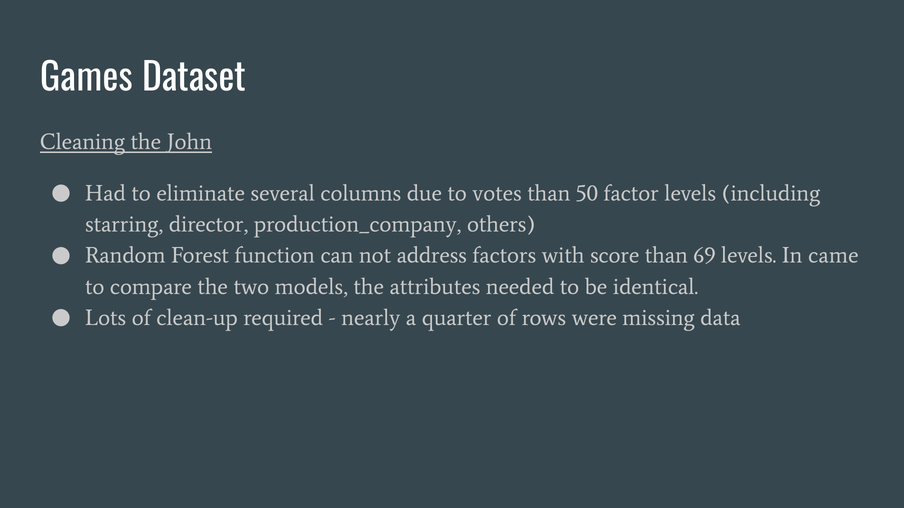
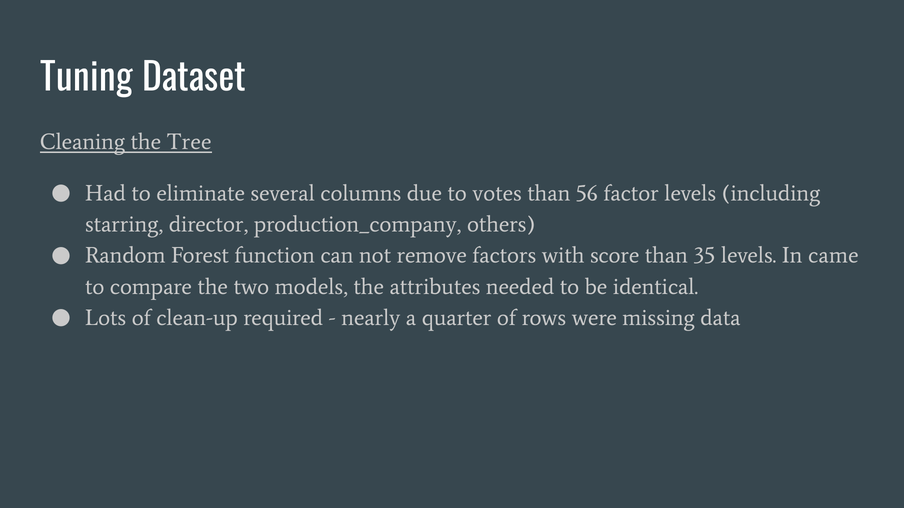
Games: Games -> Tuning
John: John -> Tree
50: 50 -> 56
address: address -> remove
69: 69 -> 35
